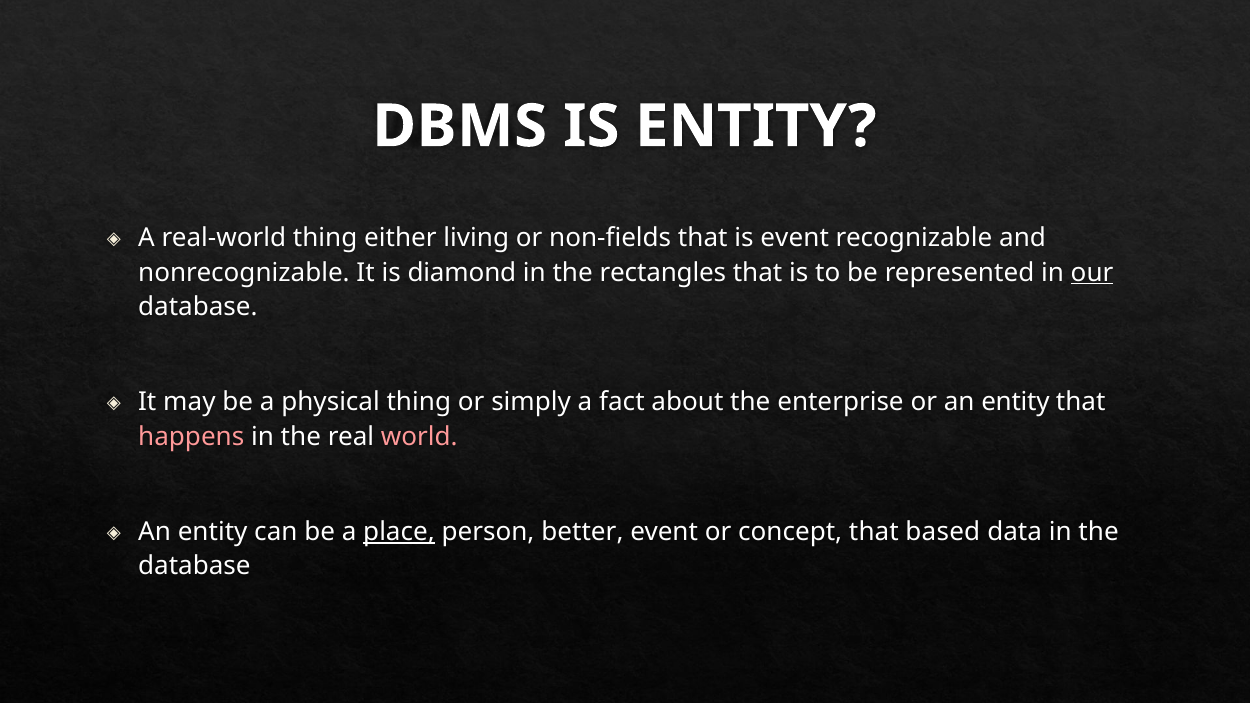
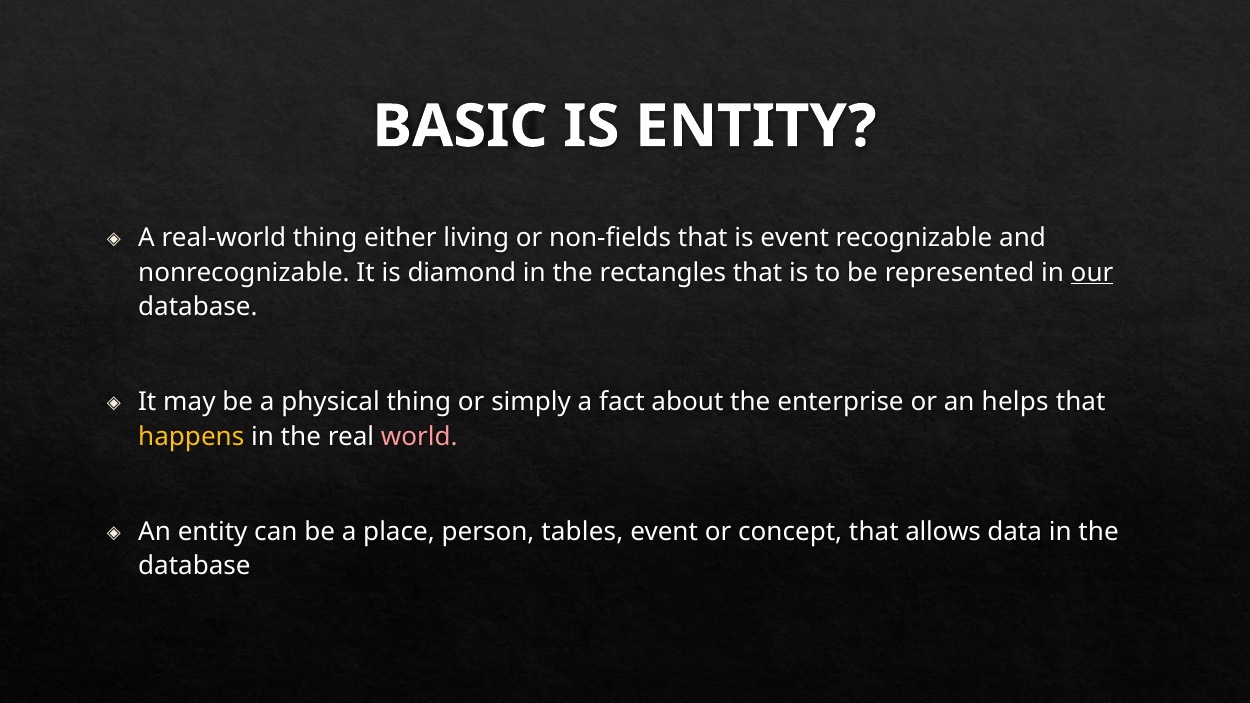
DBMS: DBMS -> BASIC
or an entity: entity -> helps
happens colour: pink -> yellow
place underline: present -> none
better: better -> tables
based: based -> allows
